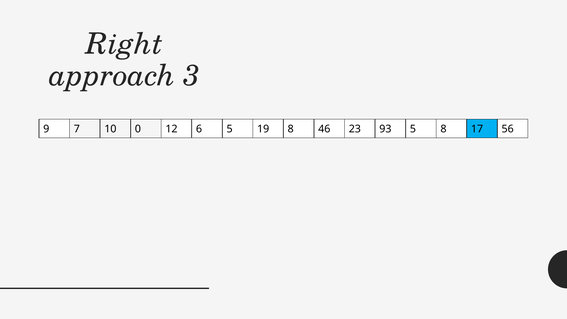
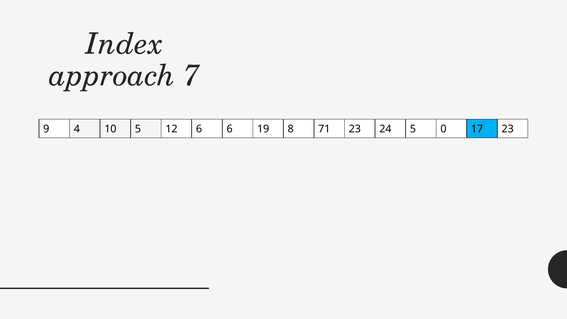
Right: Right -> Index
3: 3 -> 7
7: 7 -> 4
10 0: 0 -> 5
6 5: 5 -> 6
46: 46 -> 71
93: 93 -> 24
5 8: 8 -> 0
17 56: 56 -> 23
